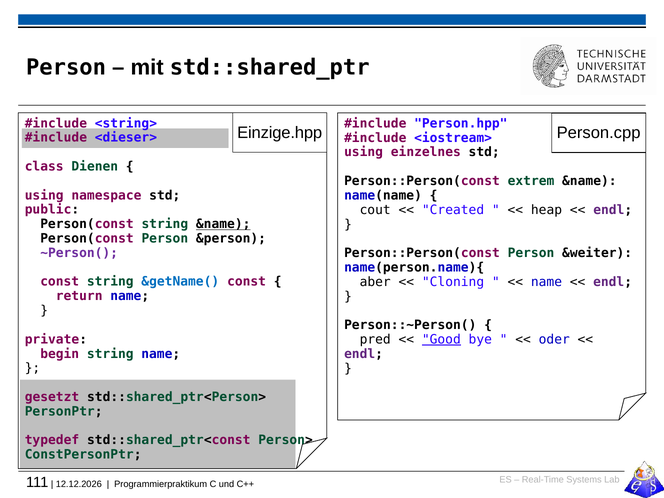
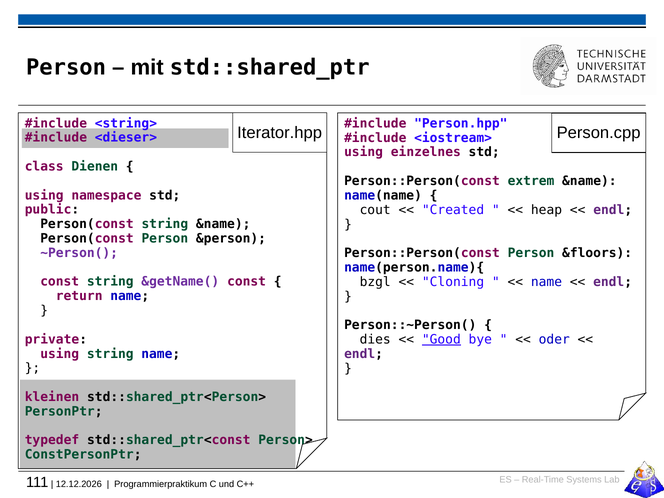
Einzige.hpp: Einzige.hpp -> Iterator.hpp
&name at (223, 224) underline: present -> none
&weiter: &weiter -> &floors
&getName( colour: blue -> purple
aber: aber -> bzgl
pred: pred -> dies
begin at (60, 354): begin -> using
gesetzt: gesetzt -> kleinen
